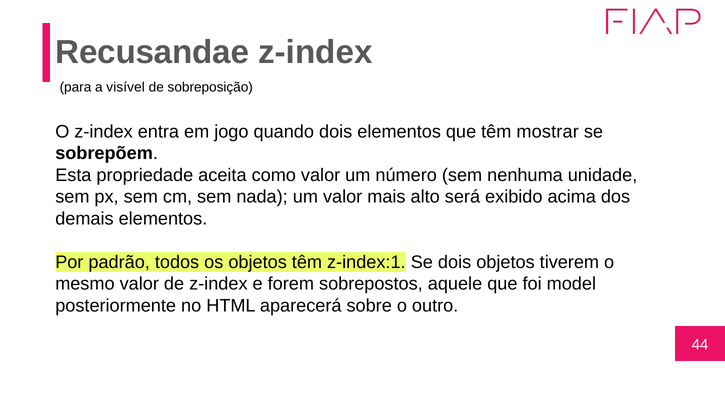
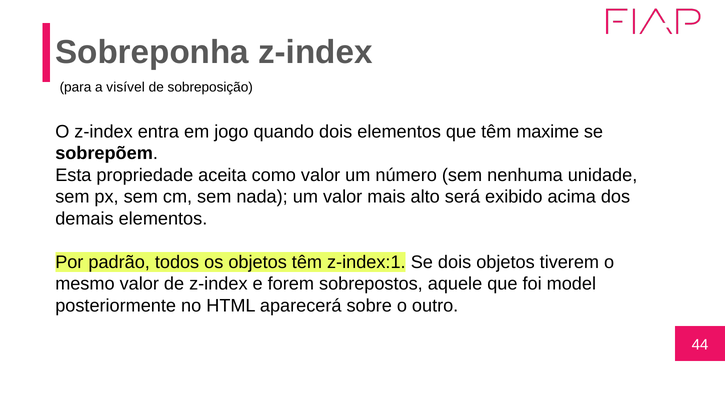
Recusandae: Recusandae -> Sobreponha
mostrar: mostrar -> maxime
